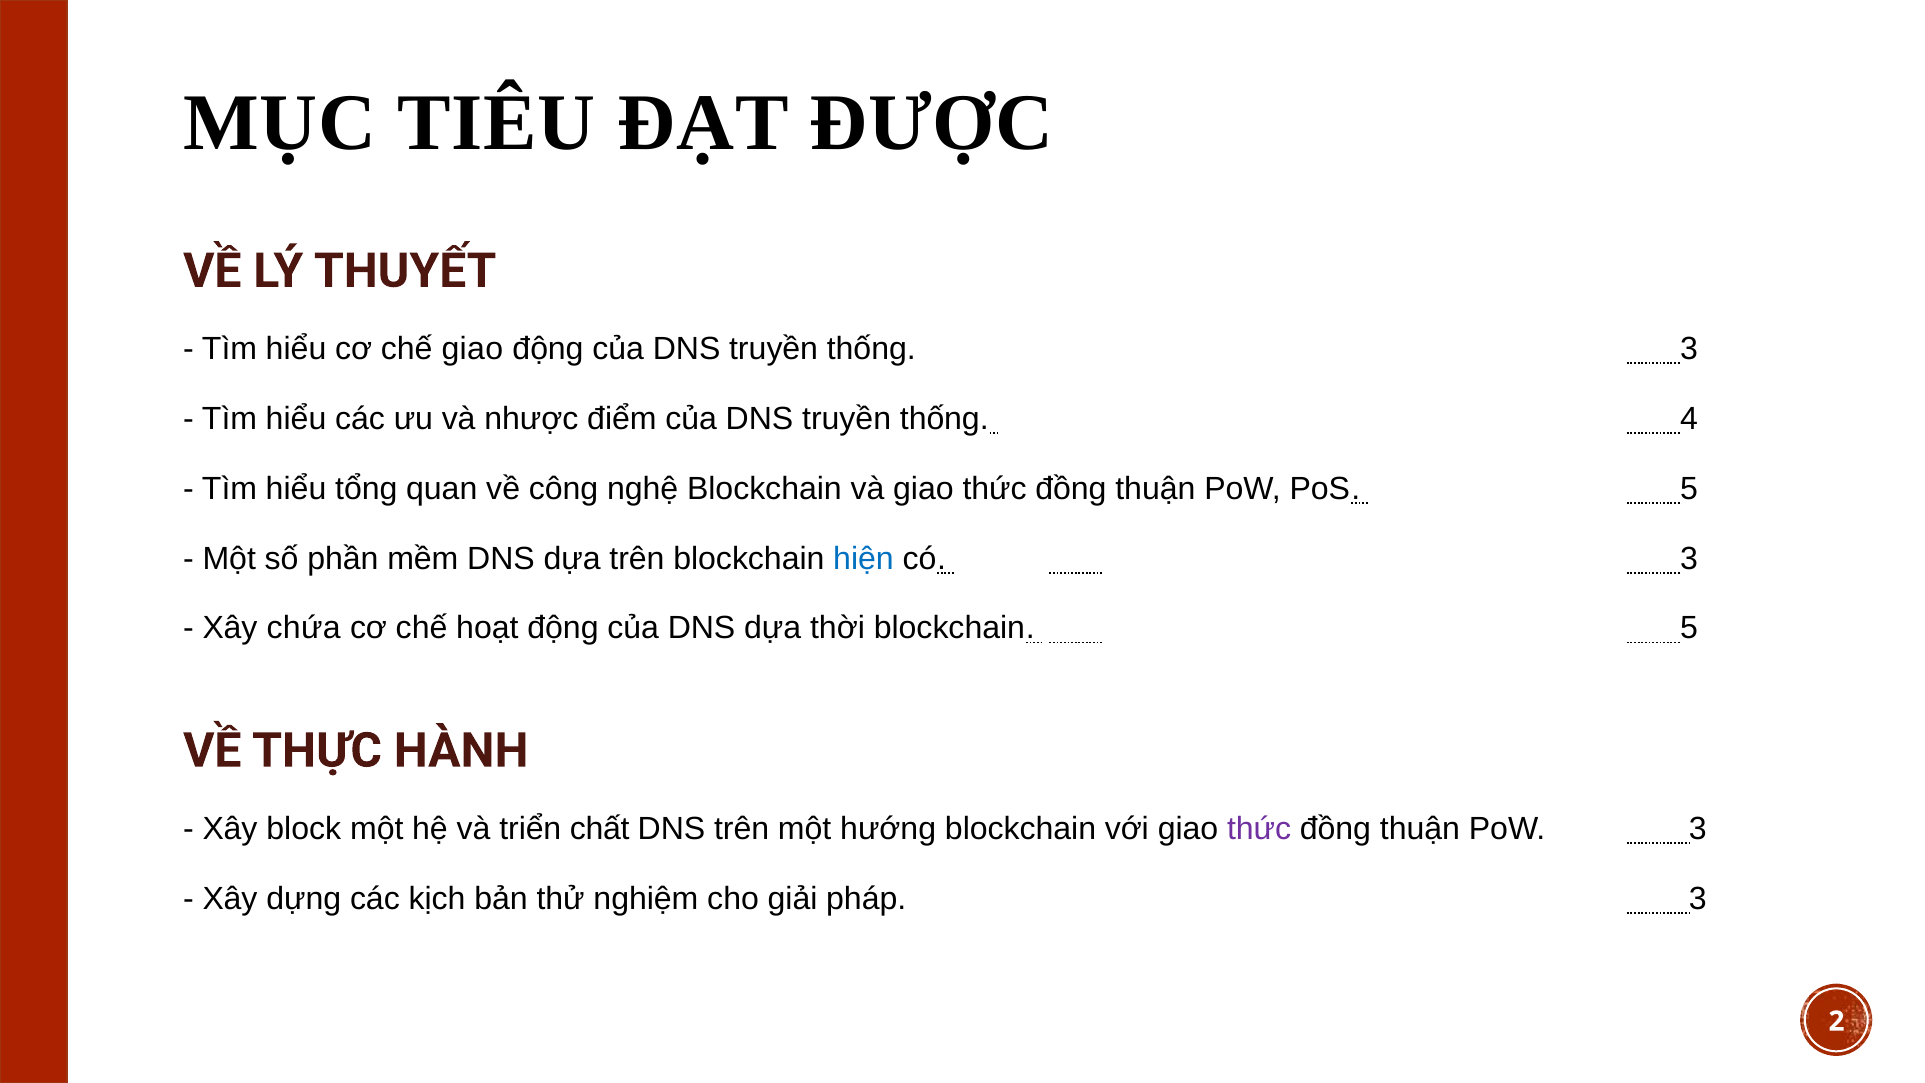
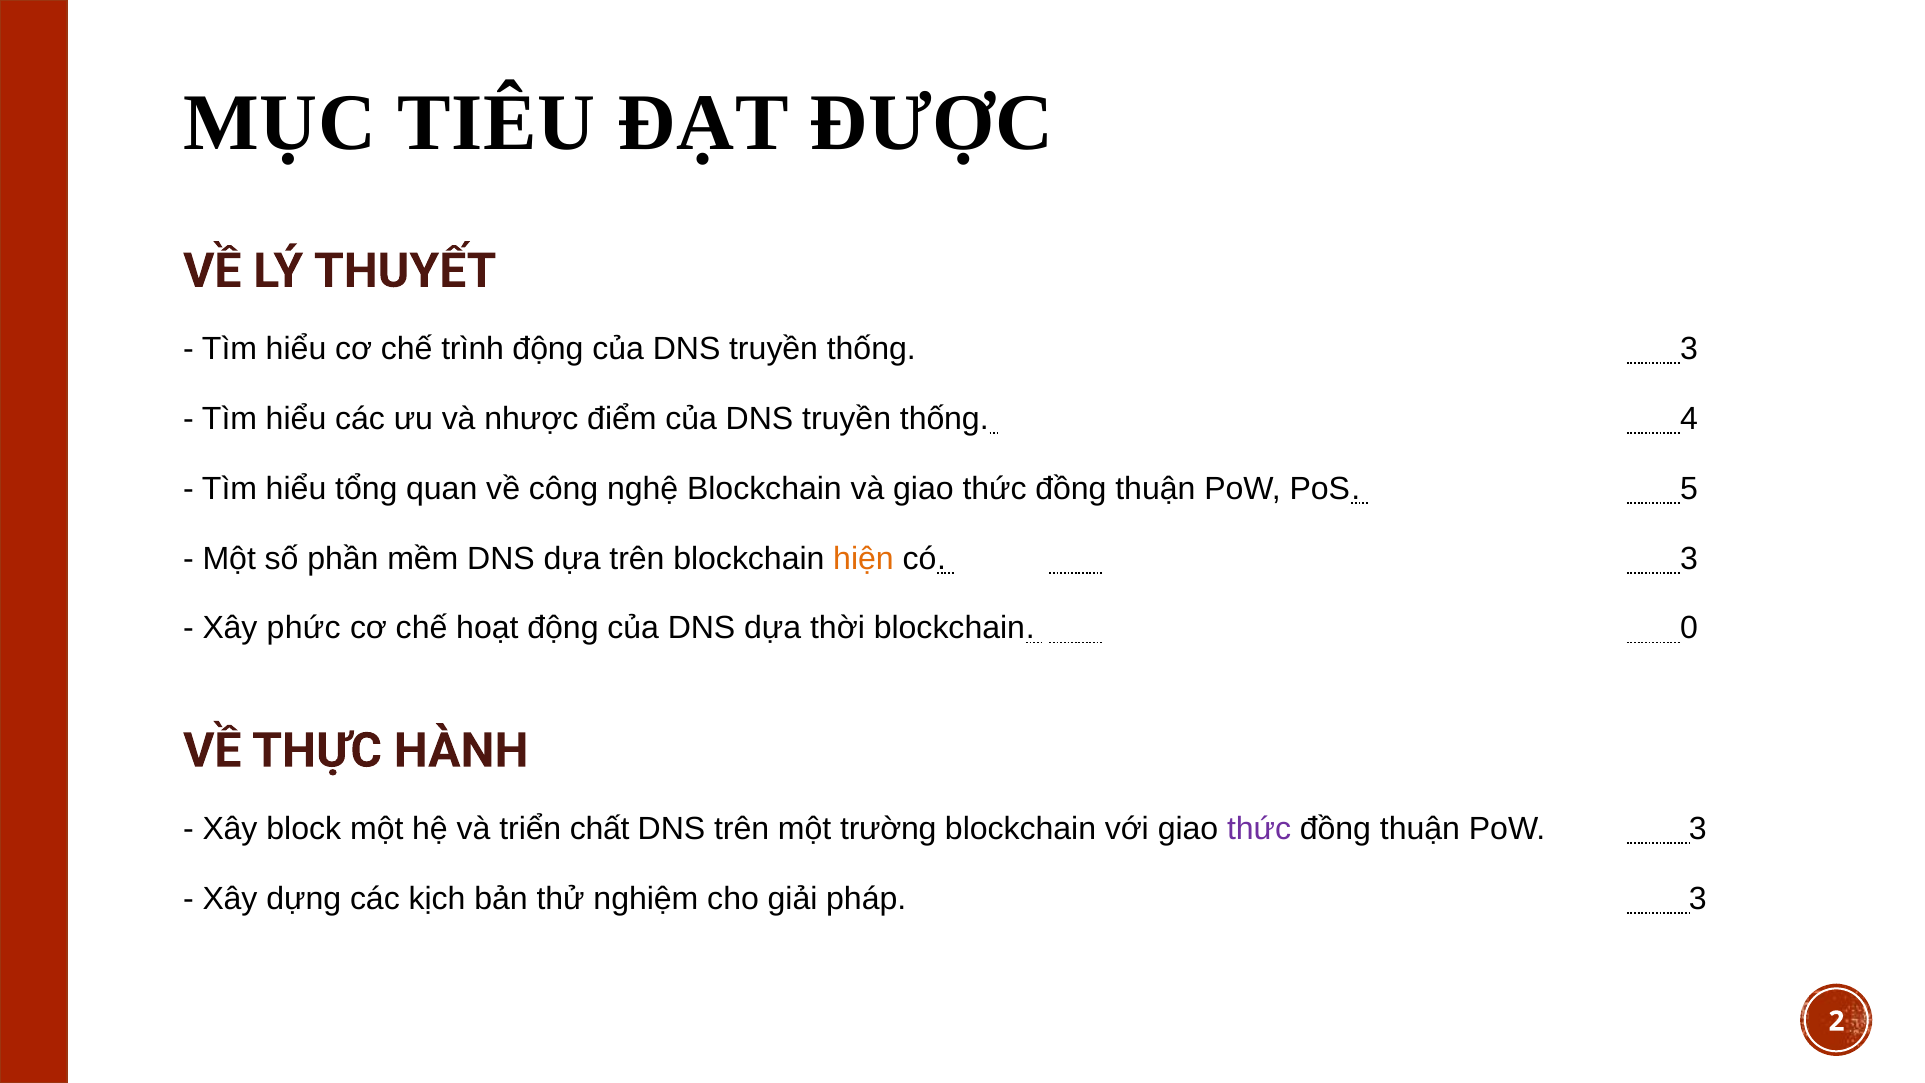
chế giao: giao -> trình
hiện colour: blue -> orange
chứa: chứa -> phức
blockchain 5: 5 -> 0
hướng: hướng -> trường
